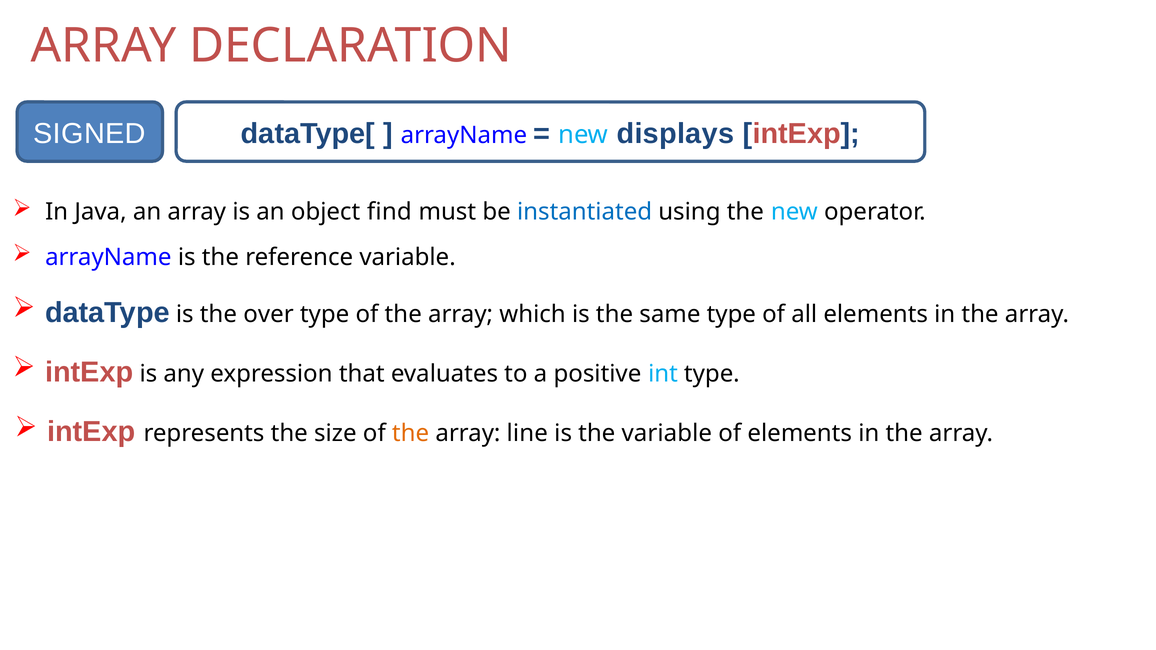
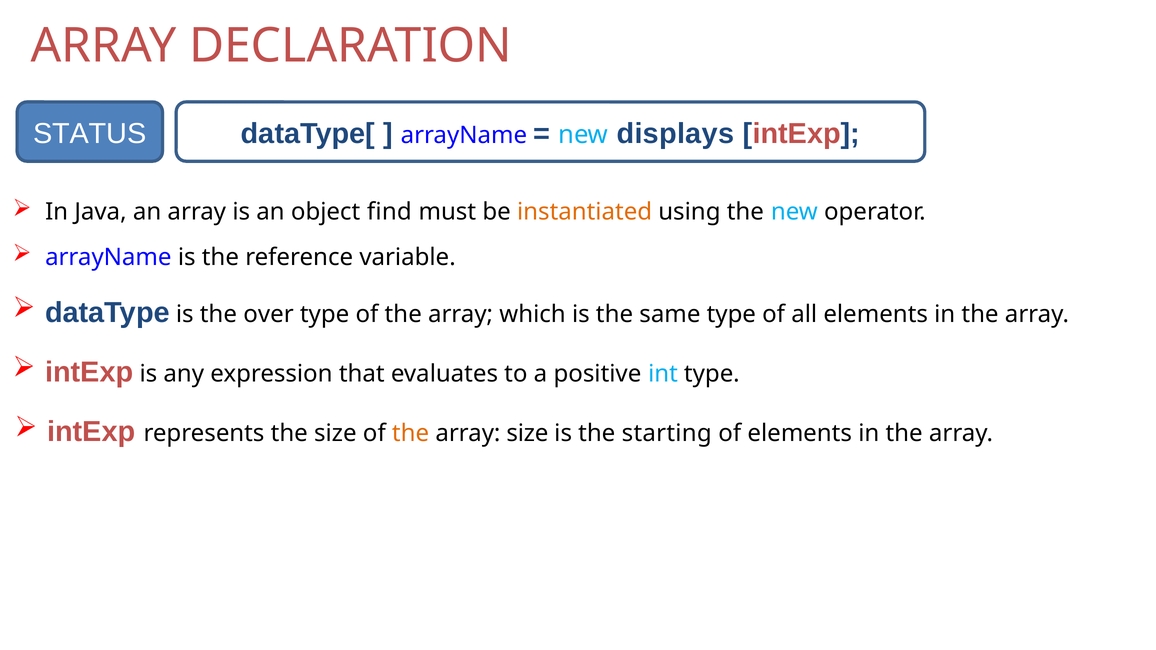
SIGNED: SIGNED -> STATUS
instantiated colour: blue -> orange
array line: line -> size
the variable: variable -> starting
